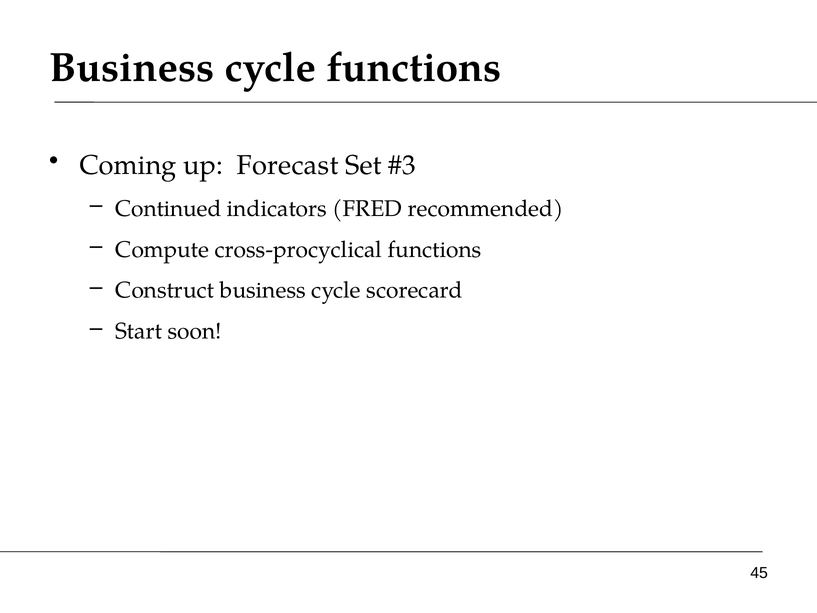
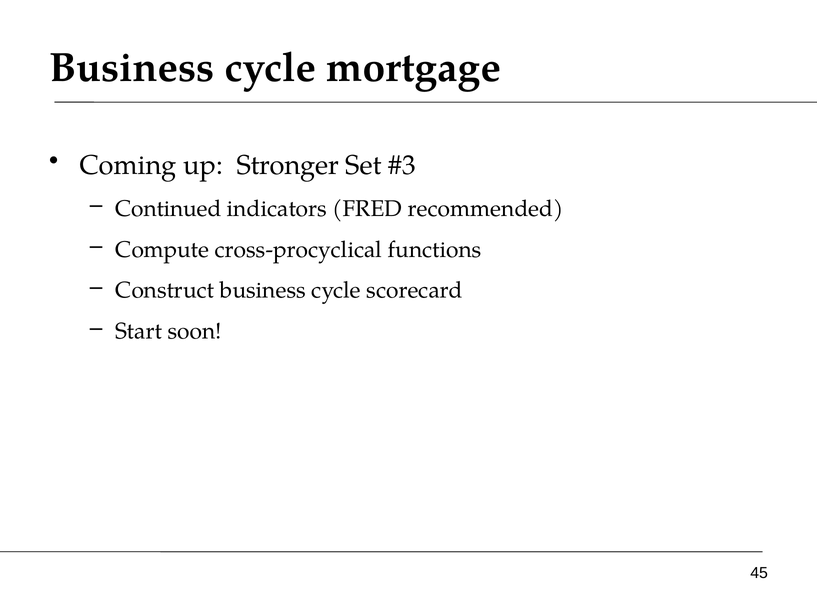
cycle functions: functions -> mortgage
Forecast: Forecast -> Stronger
